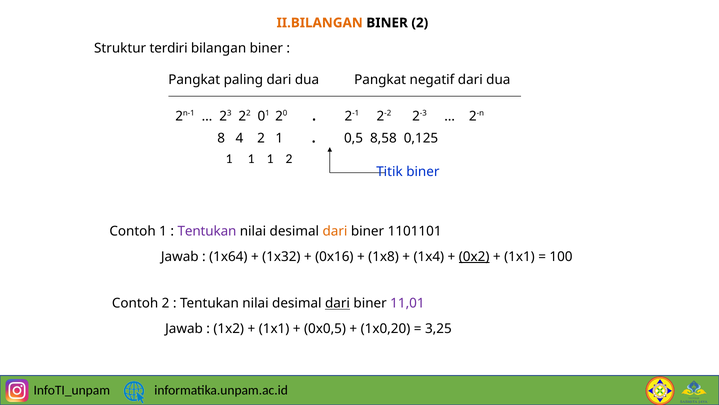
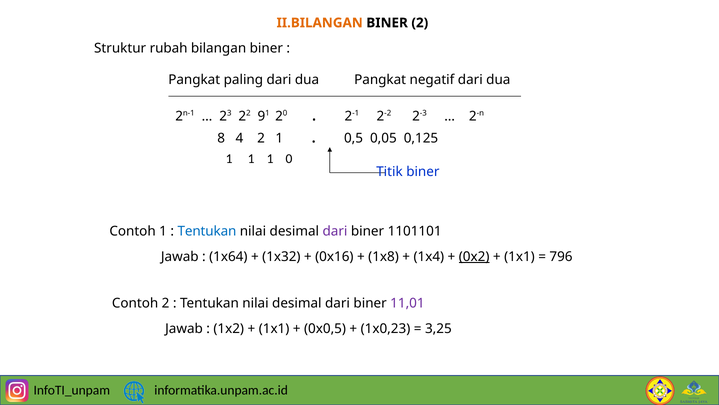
terdiri: terdiri -> rubah
2 2 0: 0 -> 9
8,58: 8,58 -> 0,05
1 1 2: 2 -> 0
Tentukan at (207, 231) colour: purple -> blue
dari at (335, 231) colour: orange -> purple
100: 100 -> 796
dari at (338, 303) underline: present -> none
1x0,20: 1x0,20 -> 1x0,23
